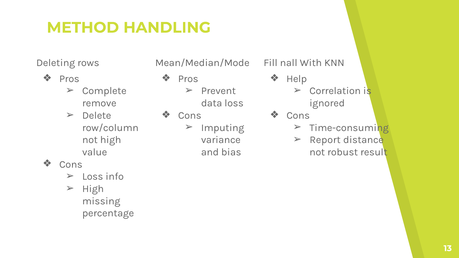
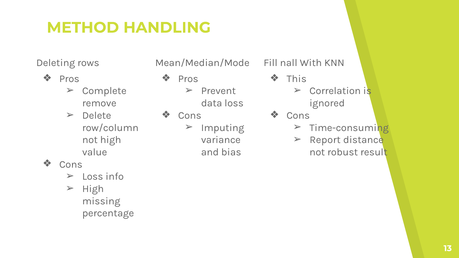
Help: Help -> This
